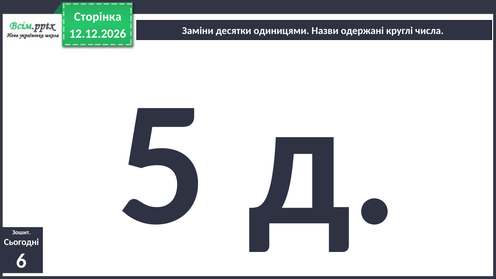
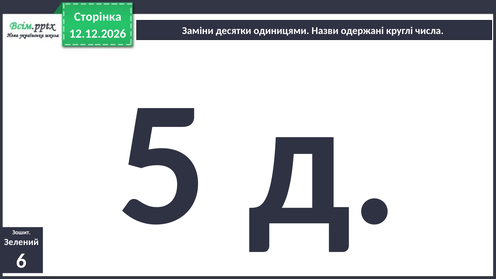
Сьогодні: Сьогодні -> Зелений
